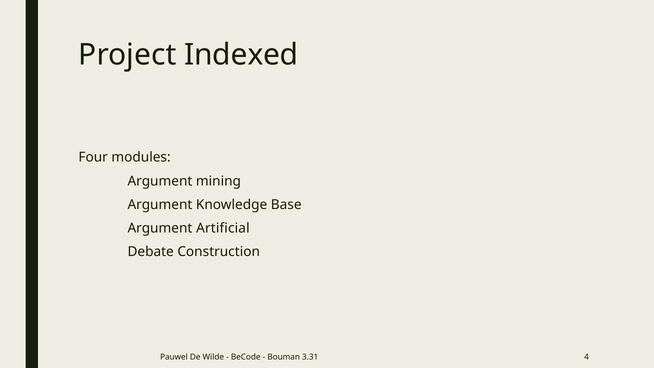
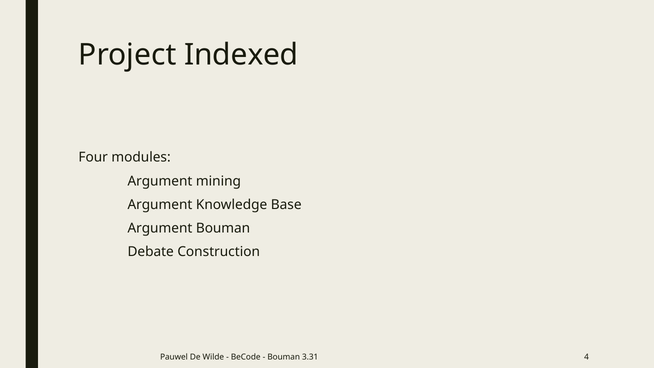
Argument Artificial: Artificial -> Bouman
